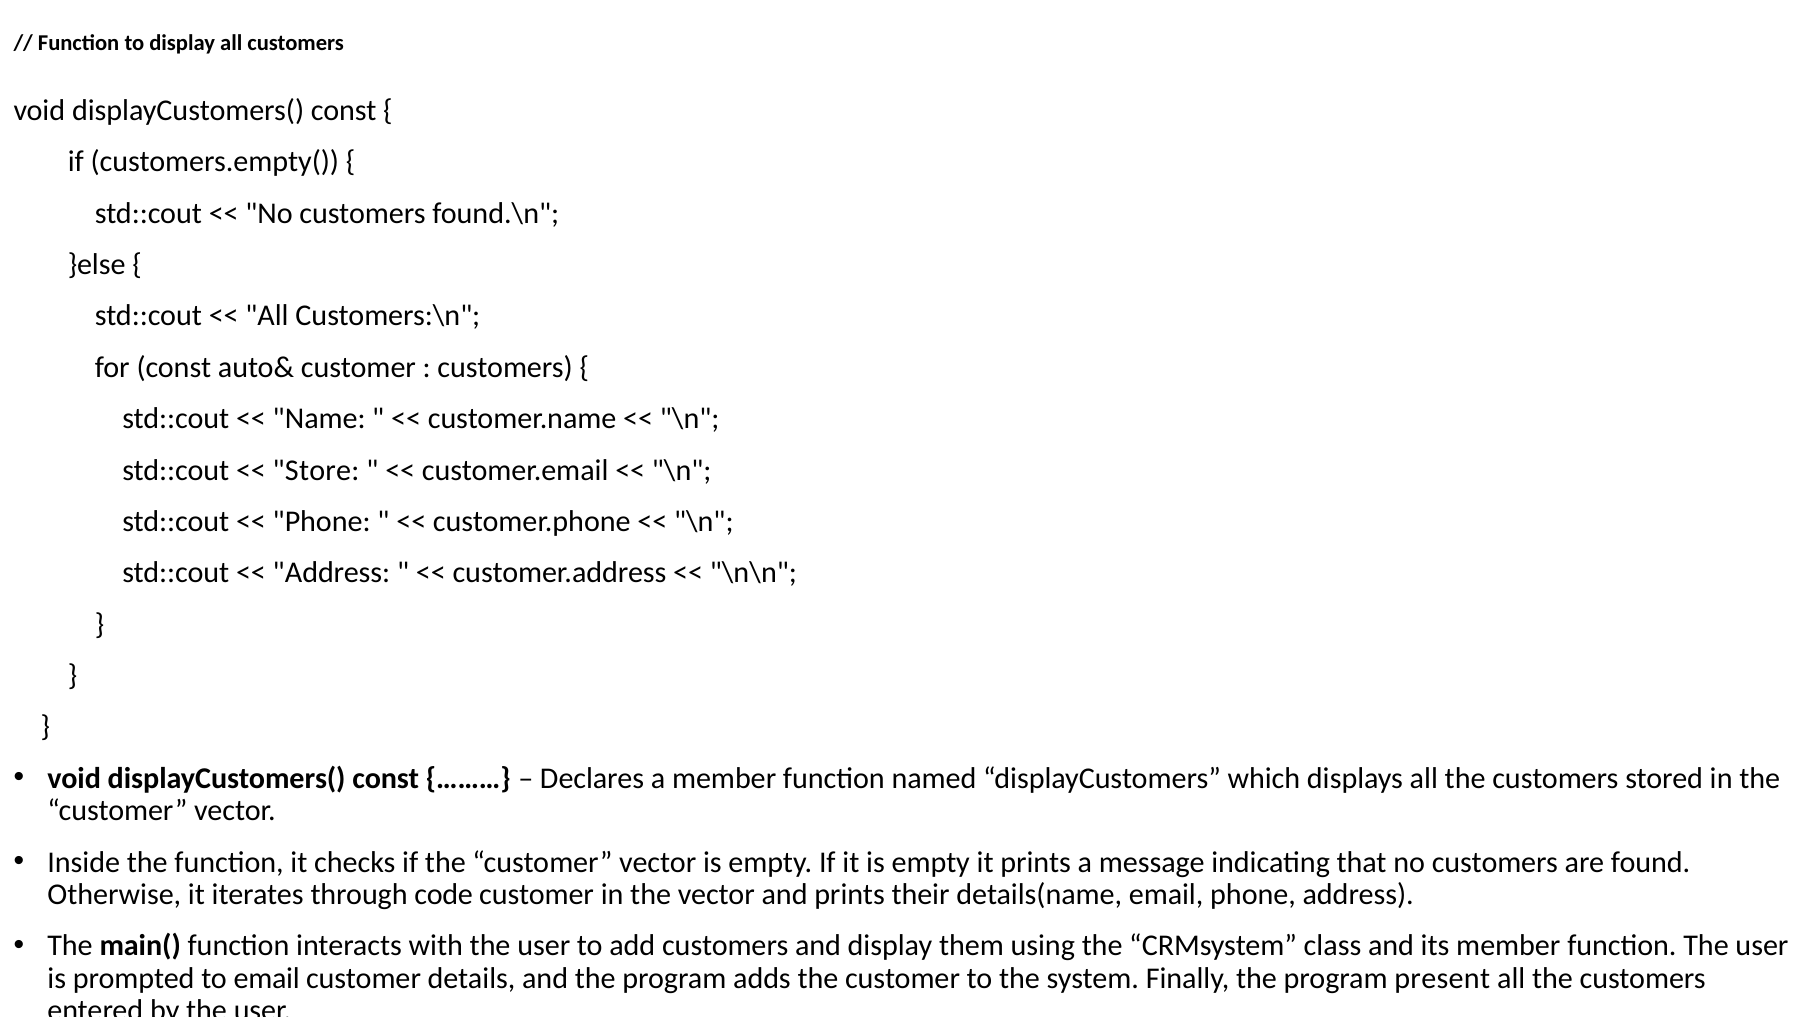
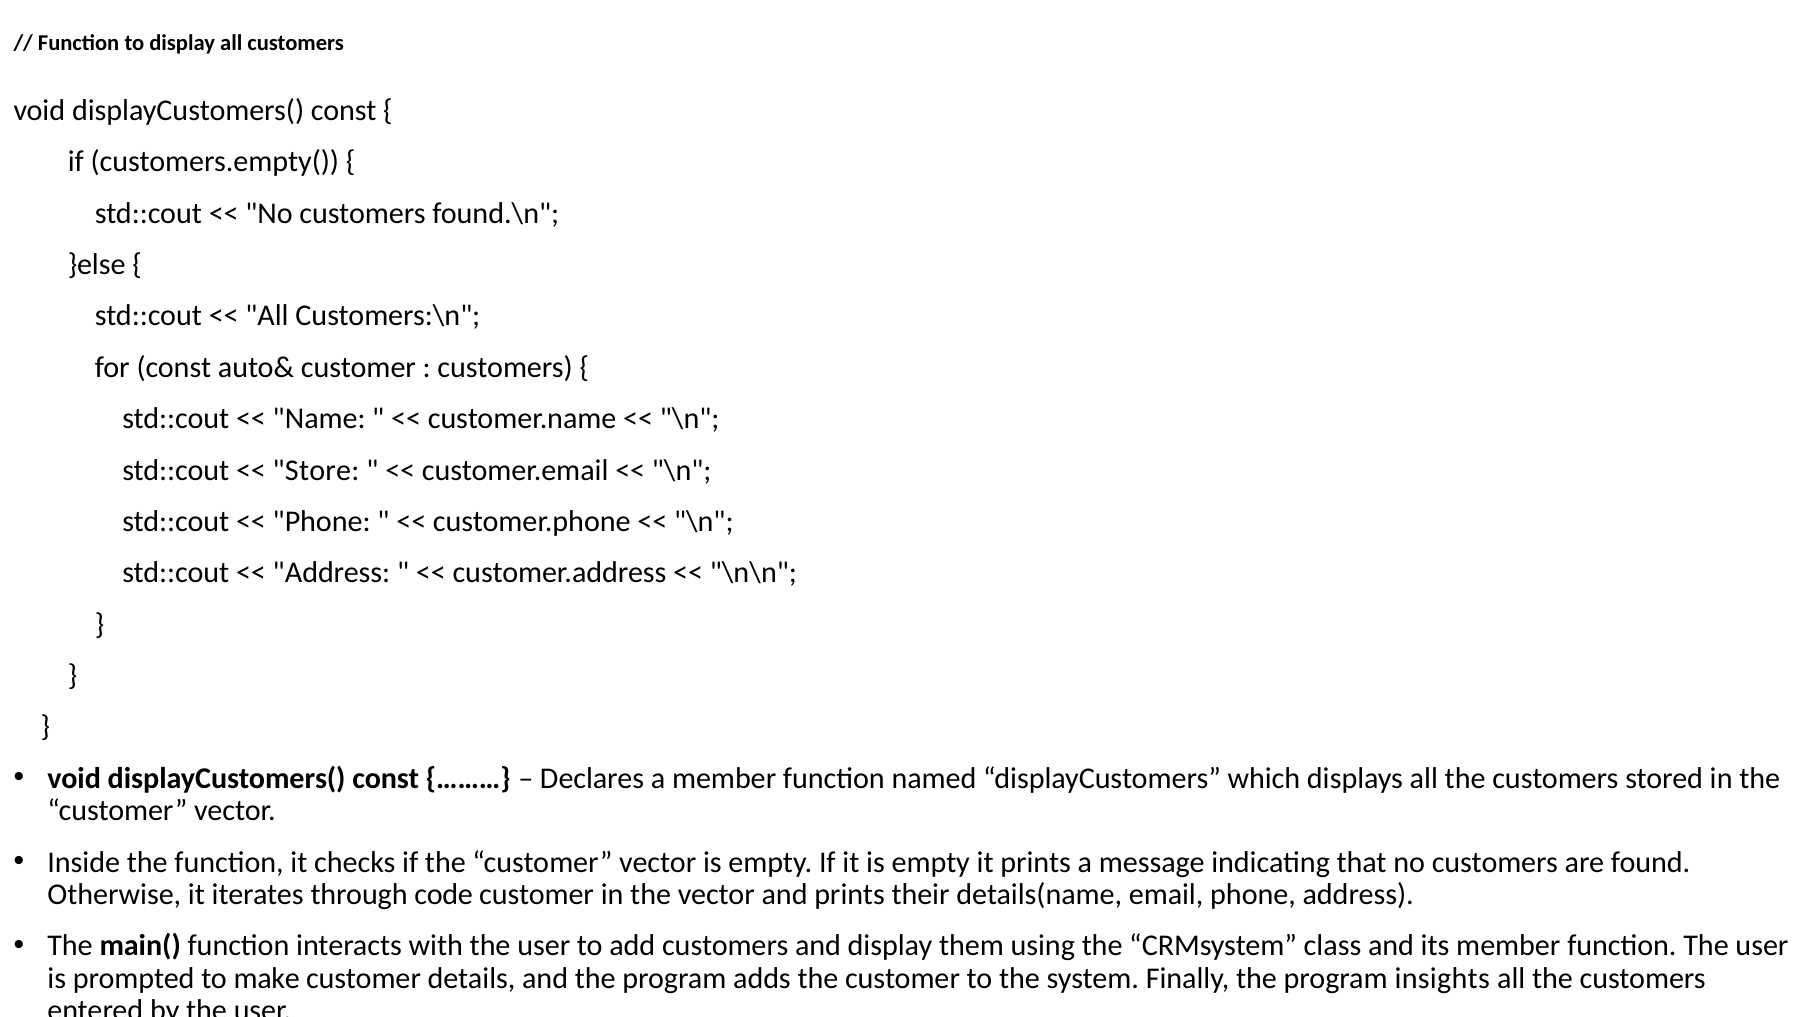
to email: email -> make
present: present -> insights
